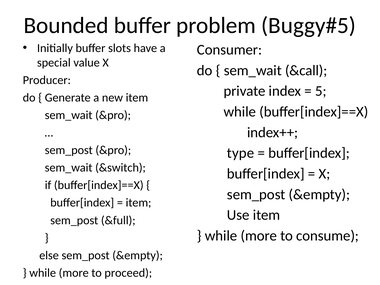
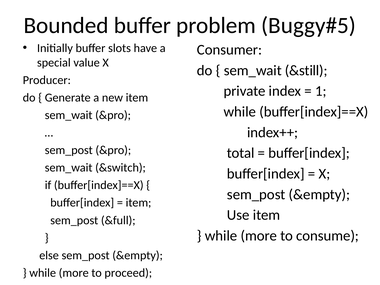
&call: &call -> &still
5: 5 -> 1
type: type -> total
